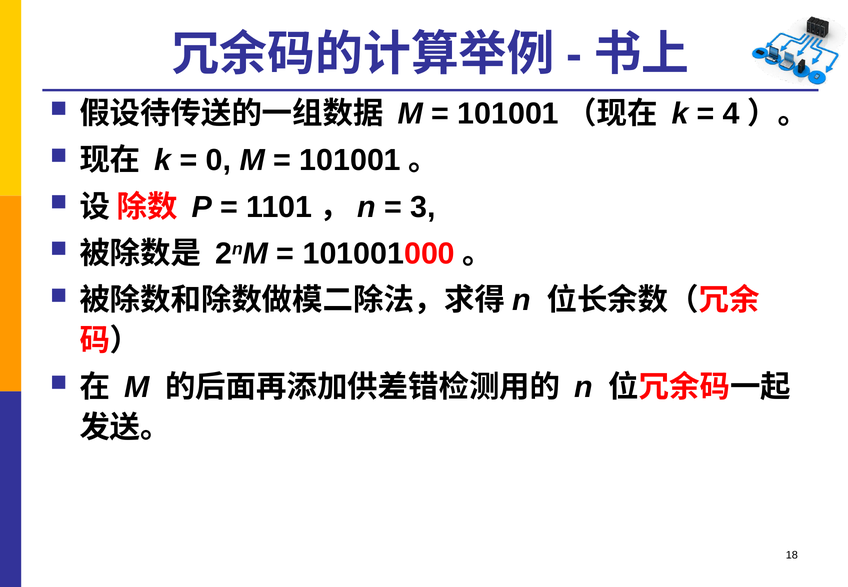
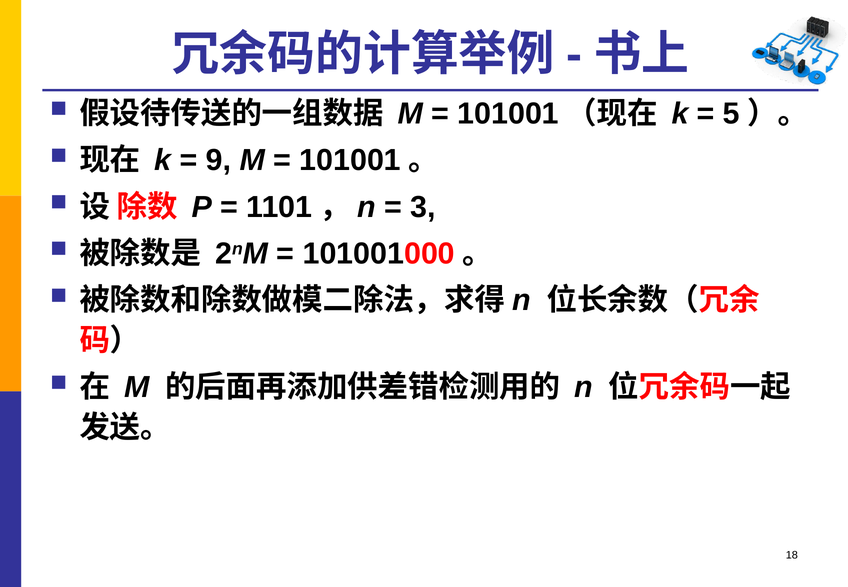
4: 4 -> 5
0: 0 -> 9
